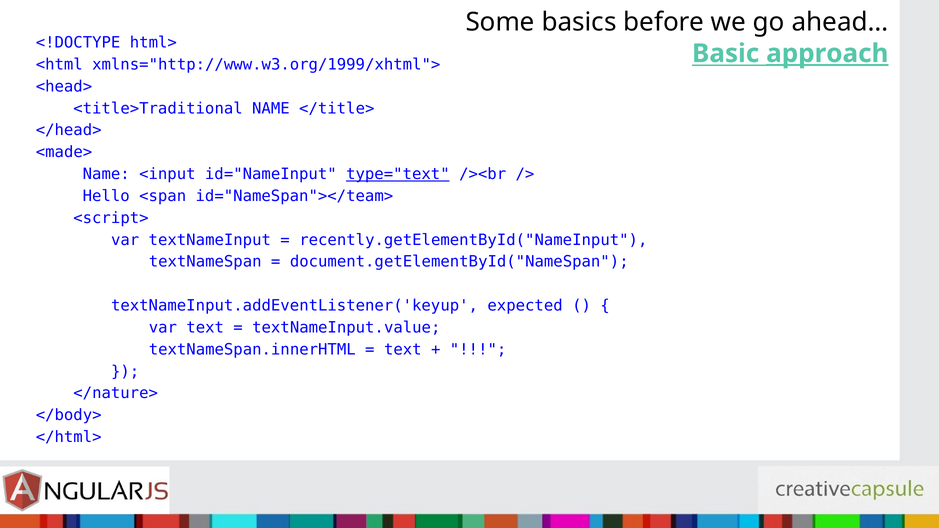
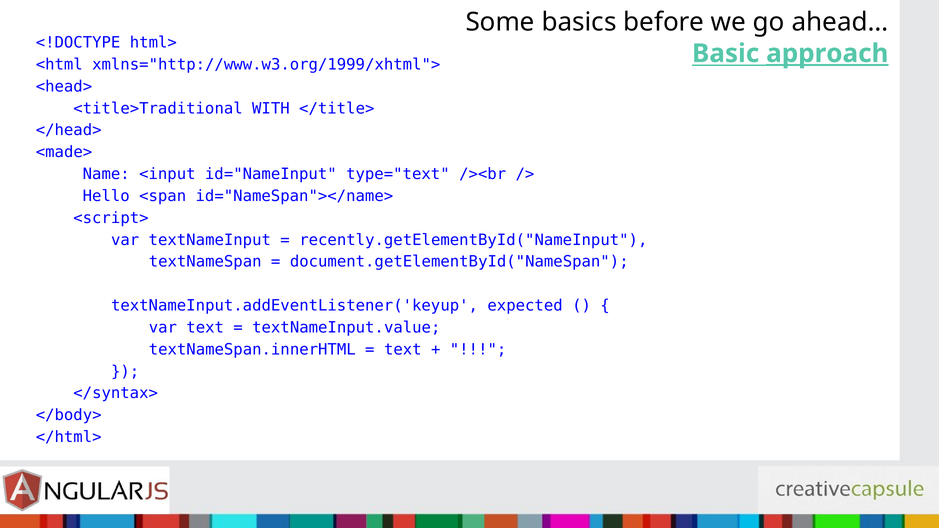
<title>Traditional NAME: NAME -> WITH
type="text underline: present -> none
id="NameSpan"></team>: id="NameSpan"></team> -> id="NameSpan"></name>
</nature>: </nature> -> </syntax>
